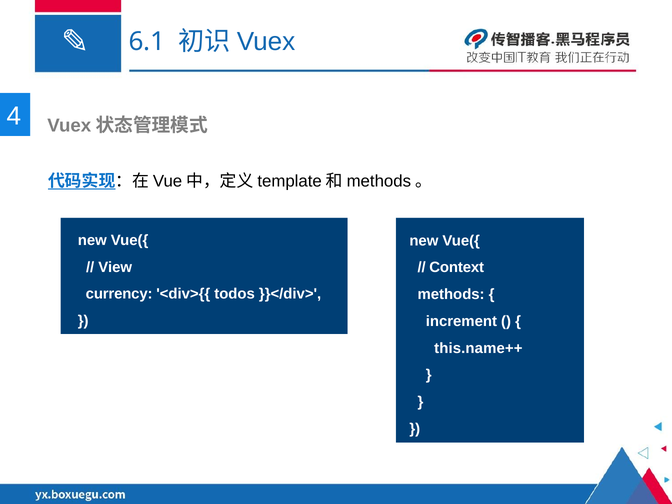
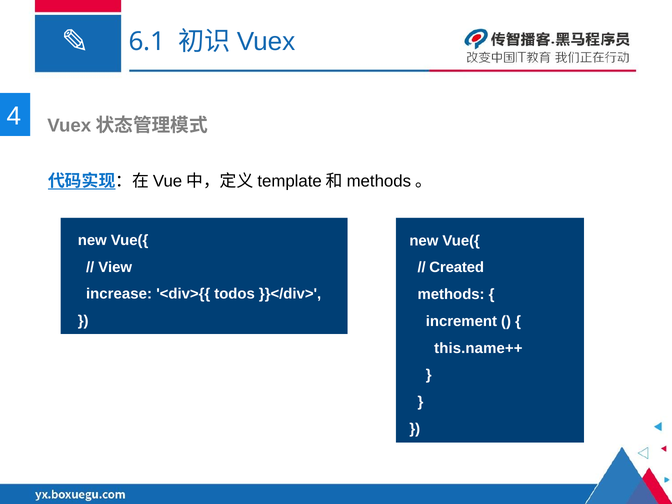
Context: Context -> Created
currency: currency -> increase
